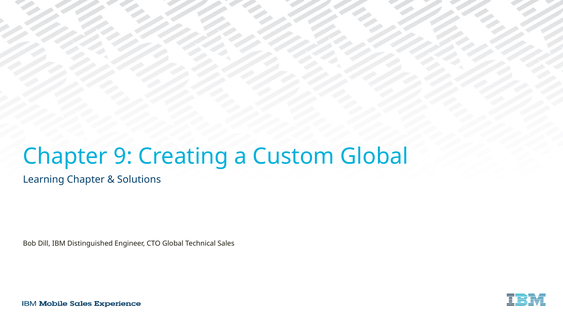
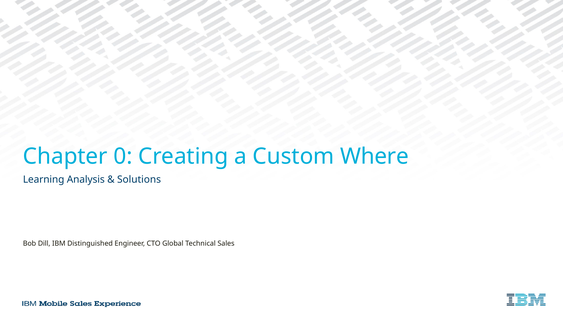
9: 9 -> 0
Custom Global: Global -> Where
Learning Chapter: Chapter -> Analysis
